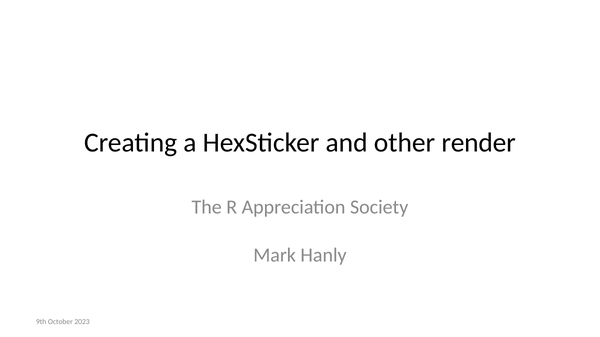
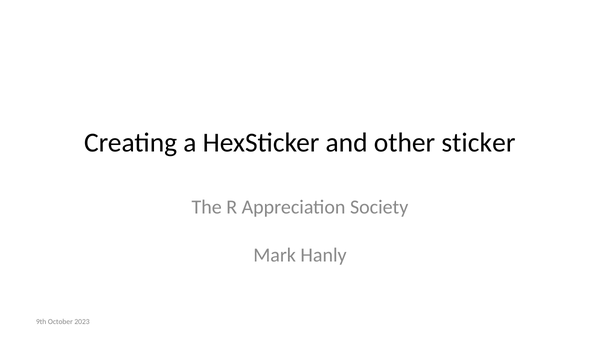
render: render -> sticker
